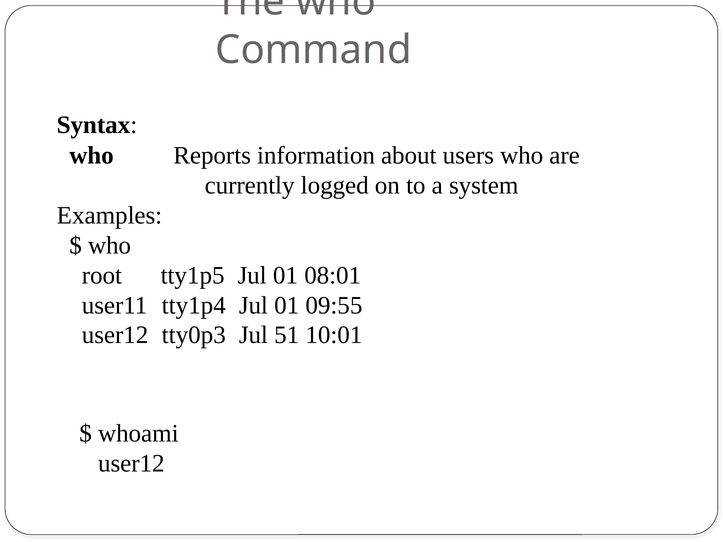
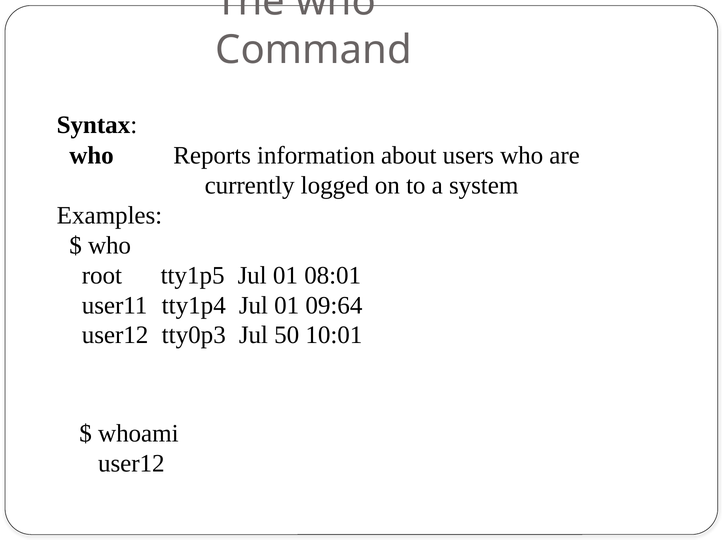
09:55: 09:55 -> 09:64
51: 51 -> 50
